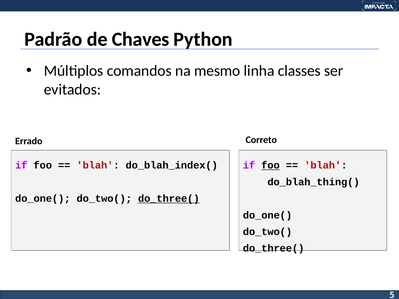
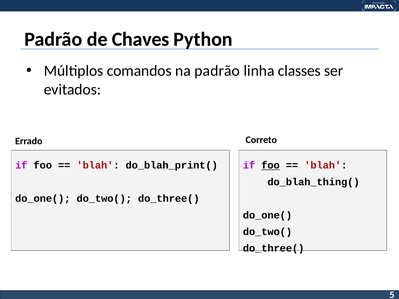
na mesmo: mesmo -> padrão
do_blah_index(: do_blah_index( -> do_blah_print(
do_three( at (169, 199) underline: present -> none
